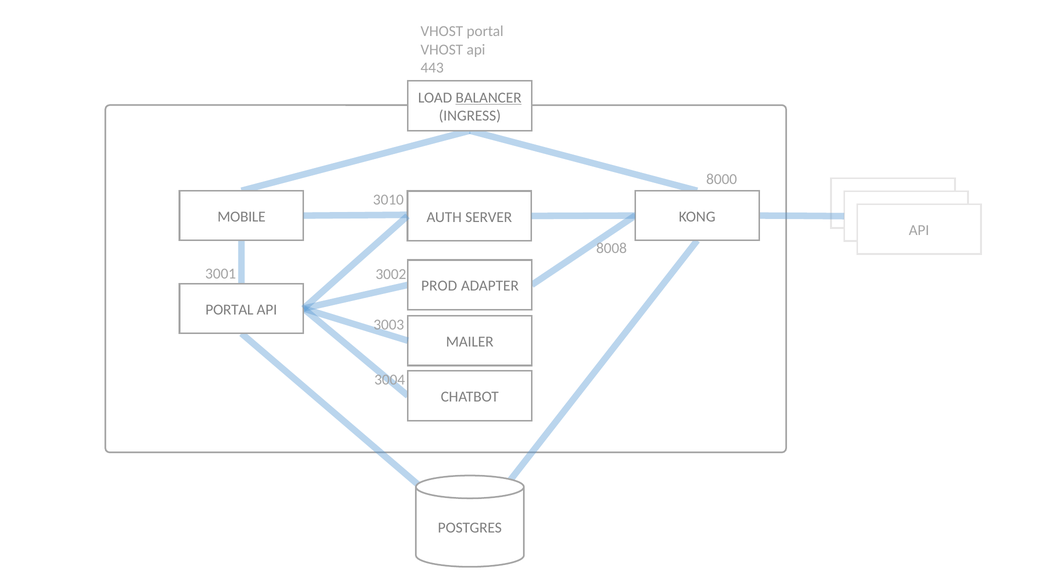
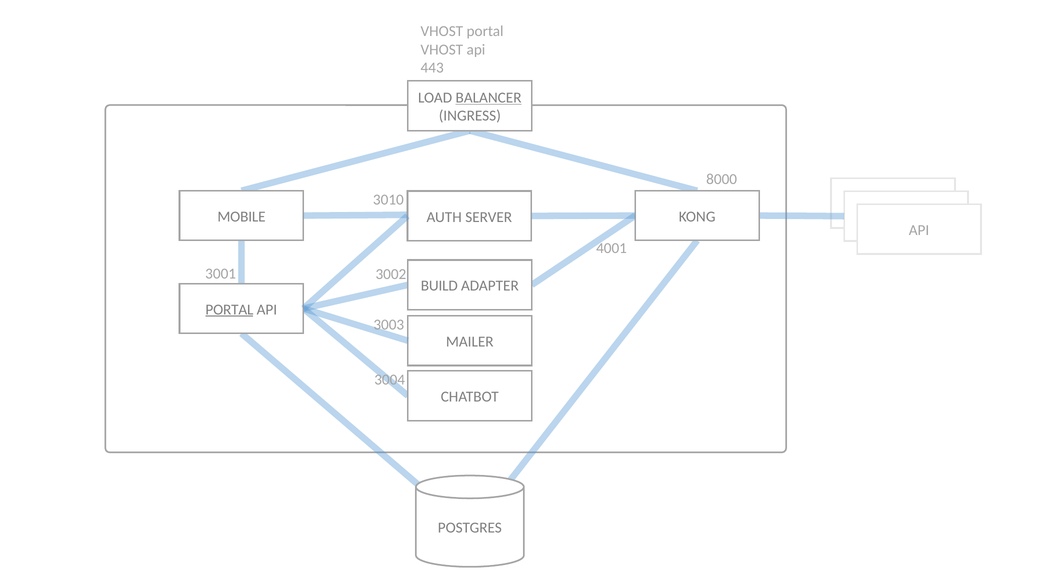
8008: 8008 -> 4001
PROD: PROD -> BUILD
PORTAL at (229, 310) underline: none -> present
